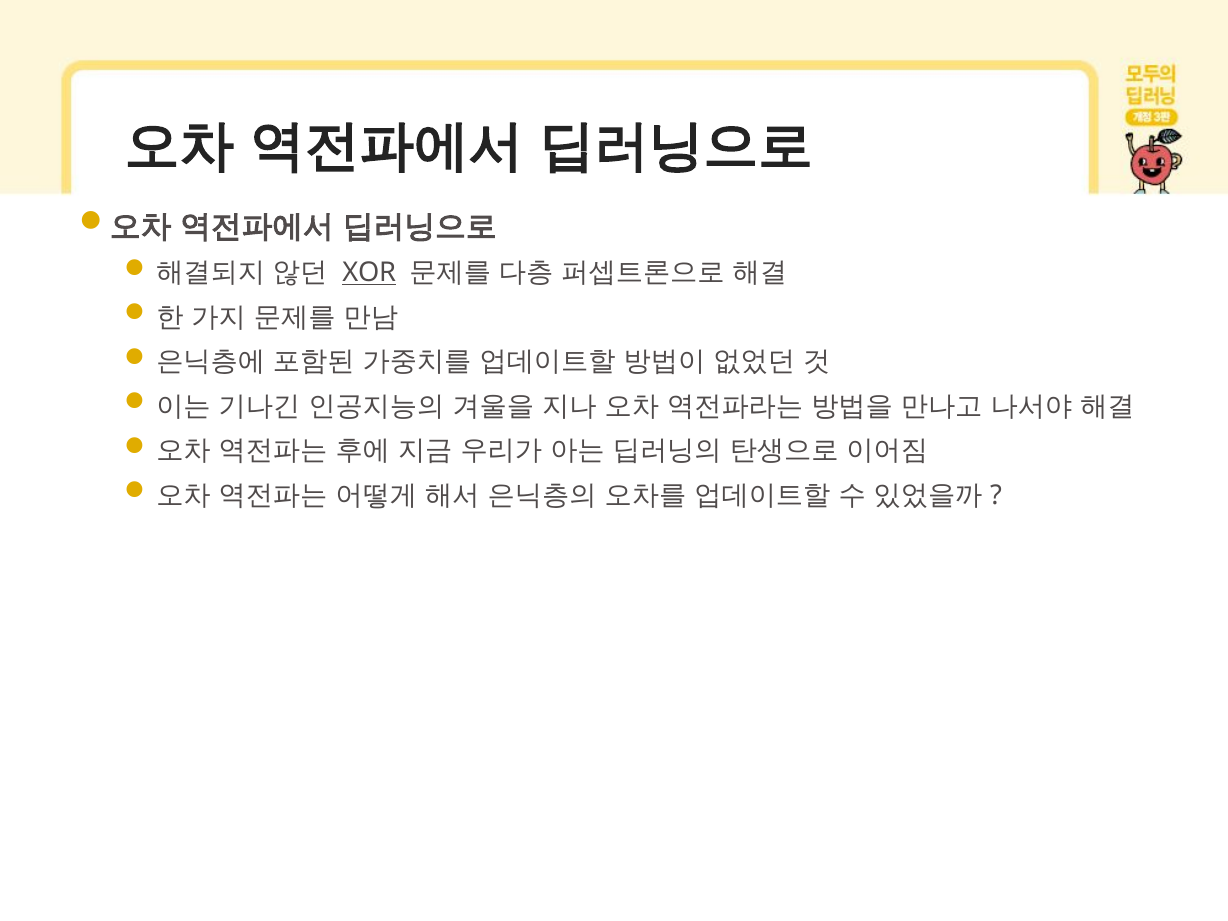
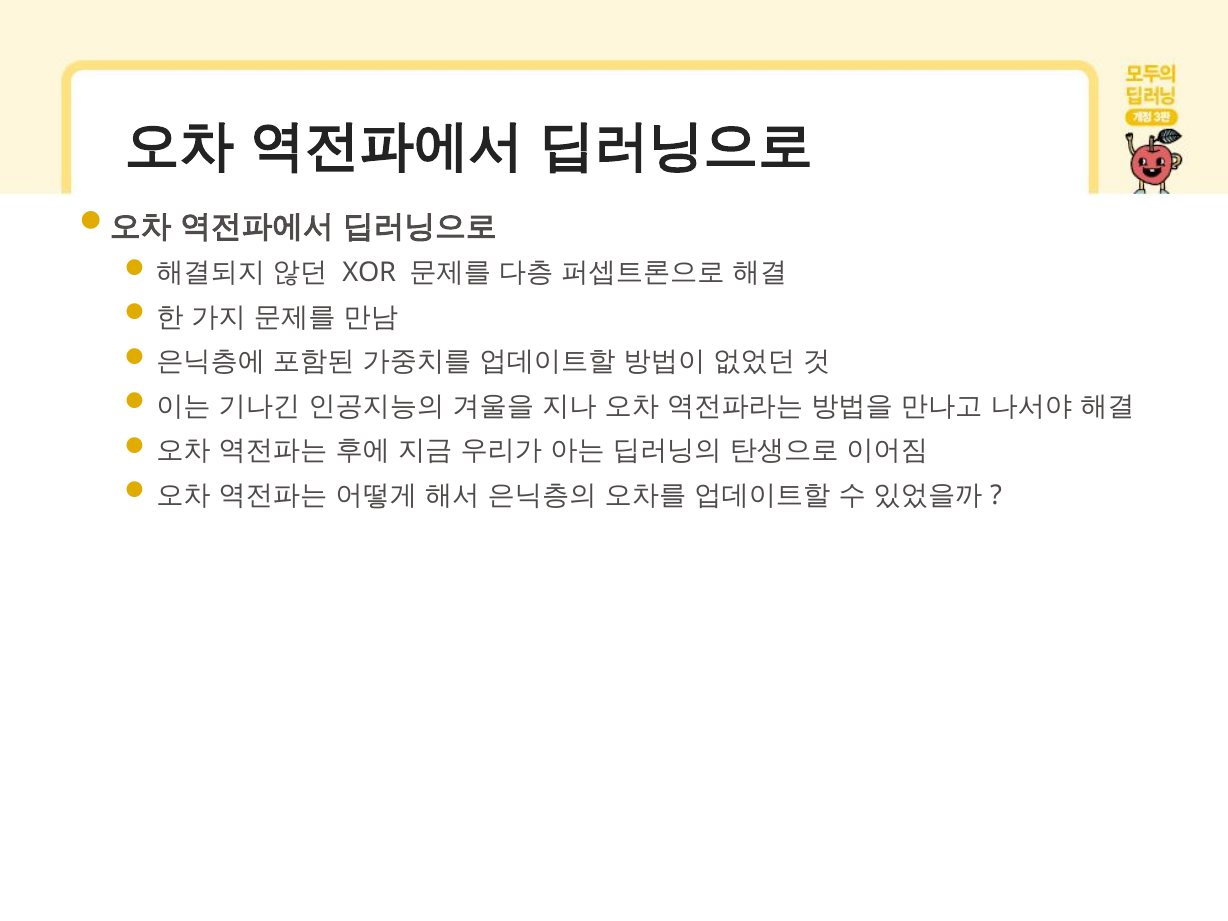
XOR underline: present -> none
